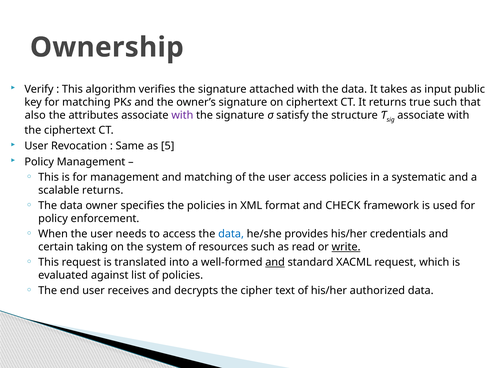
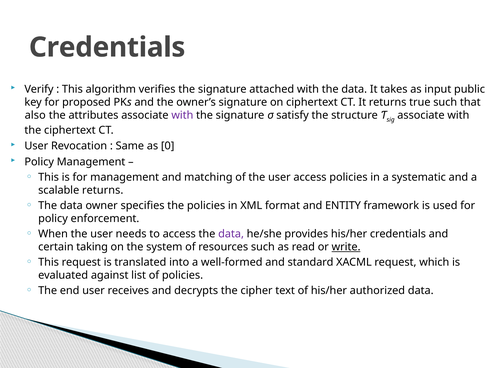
Ownership at (107, 47): Ownership -> Credentials
for matching: matching -> proposed
5: 5 -> 0
CHECK: CHECK -> ENTITY
data at (231, 234) colour: blue -> purple
and at (275, 262) underline: present -> none
